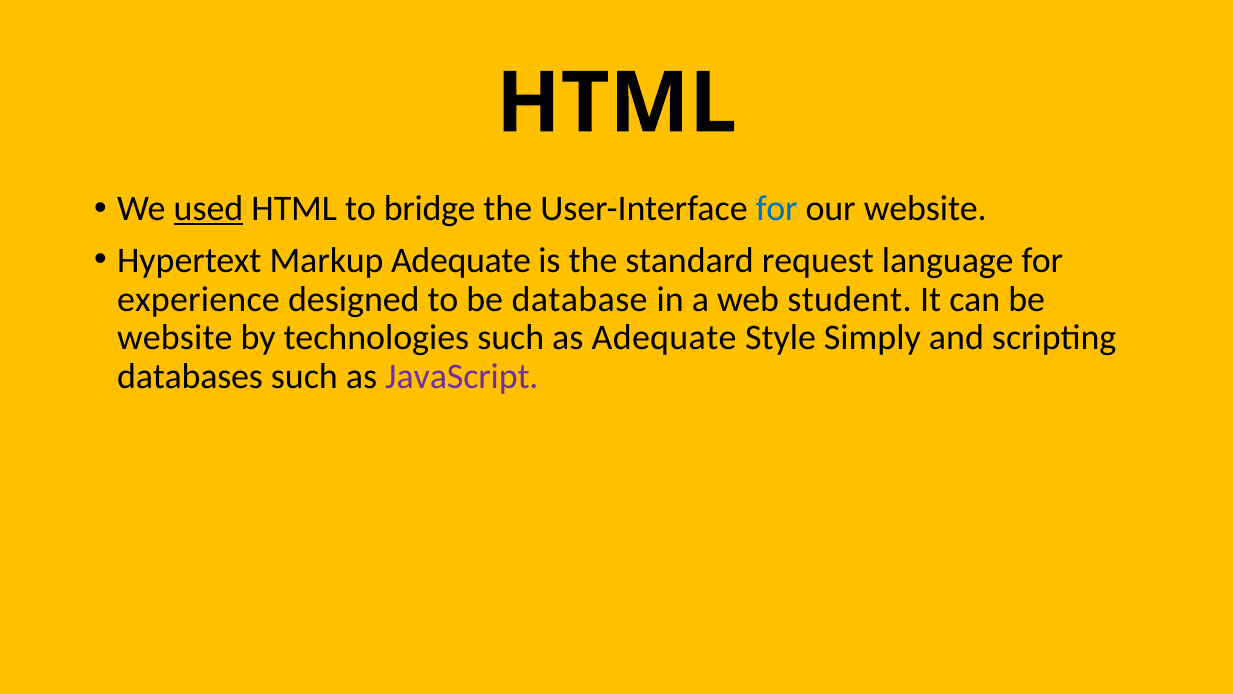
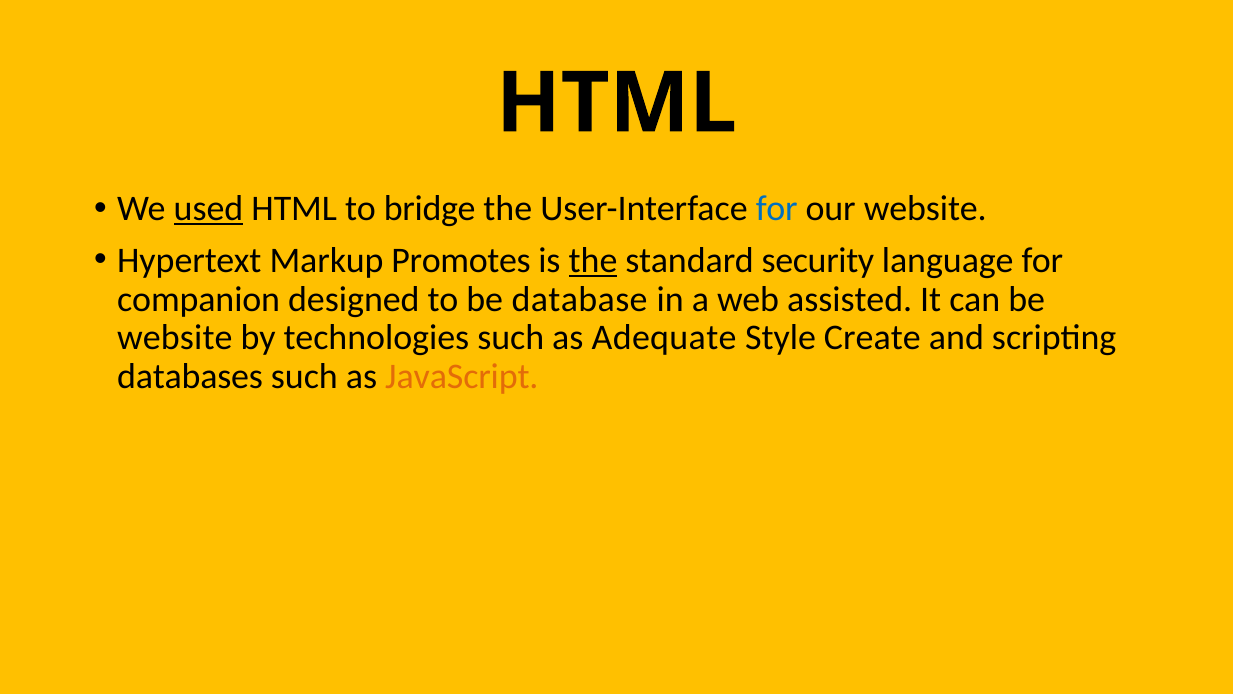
Markup Adequate: Adequate -> Promotes
the at (593, 260) underline: none -> present
request: request -> security
experience: experience -> companion
student: student -> assisted
Simply: Simply -> Create
JavaScript colour: purple -> orange
